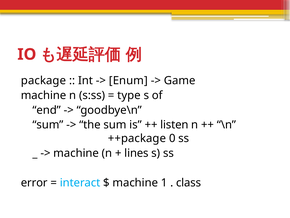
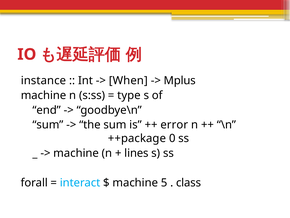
package: package -> instance
Enum: Enum -> When
Game: Game -> Mplus
listen: listen -> error
error: error -> forall
1: 1 -> 5
